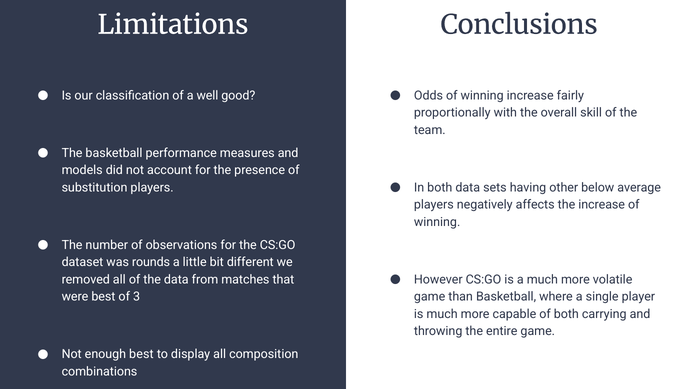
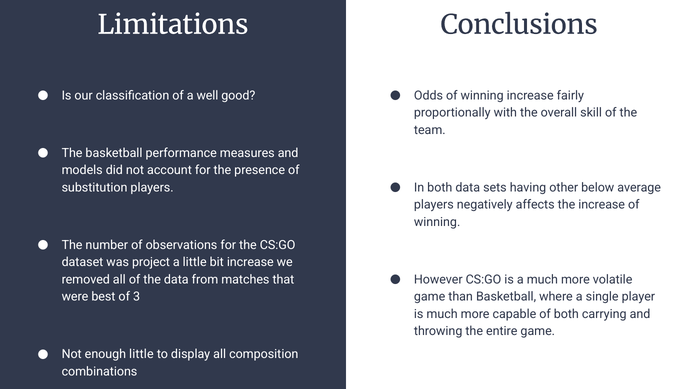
rounds: rounds -> project
bit different: different -> increase
enough best: best -> little
